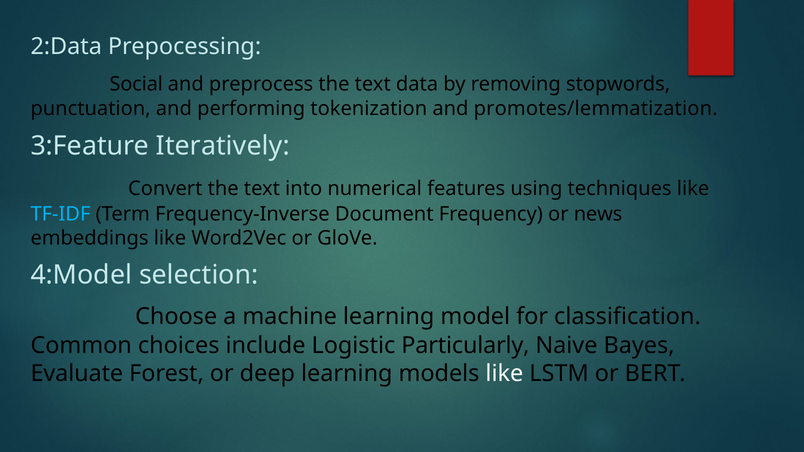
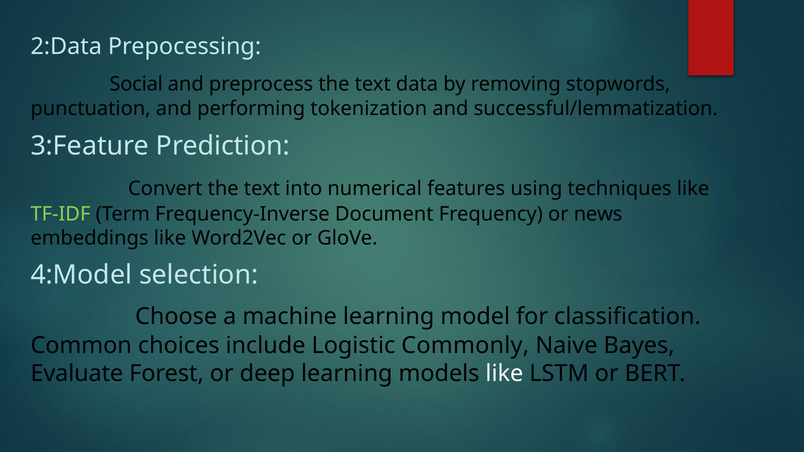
promotes/lemmatization: promotes/lemmatization -> successful/lemmatization
Iteratively: Iteratively -> Prediction
TF-IDF colour: light blue -> light green
Particularly: Particularly -> Commonly
